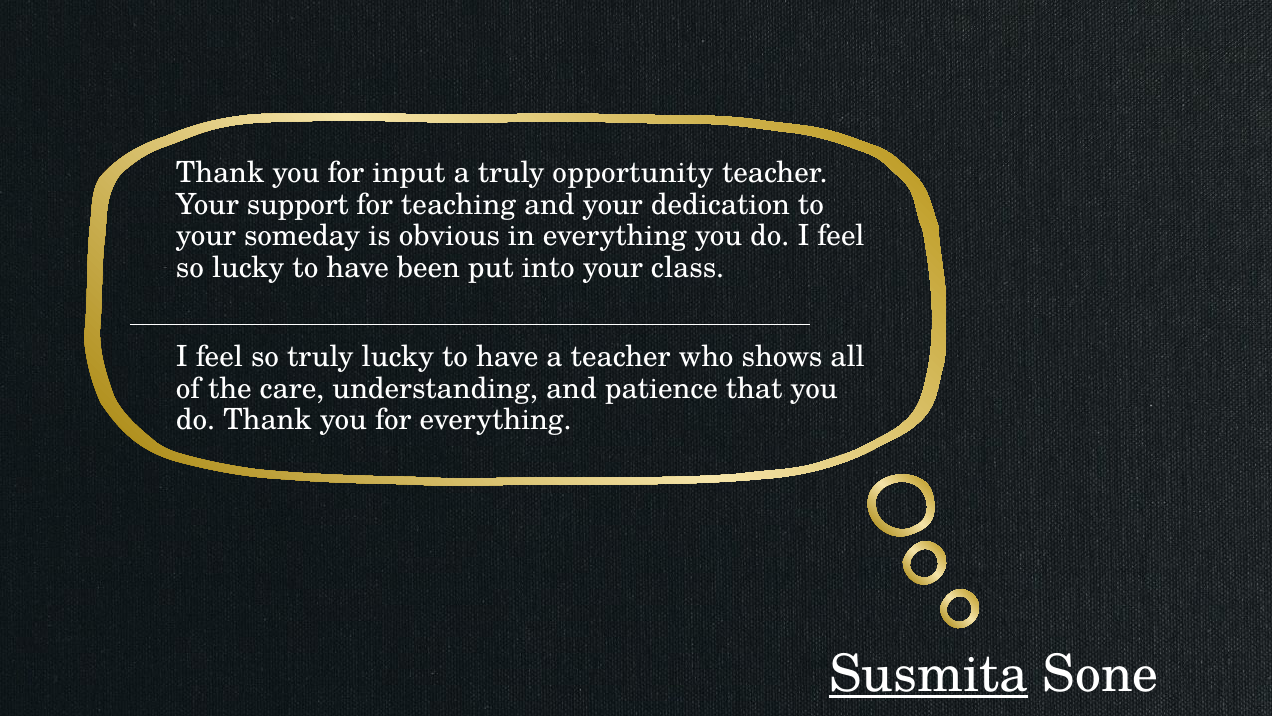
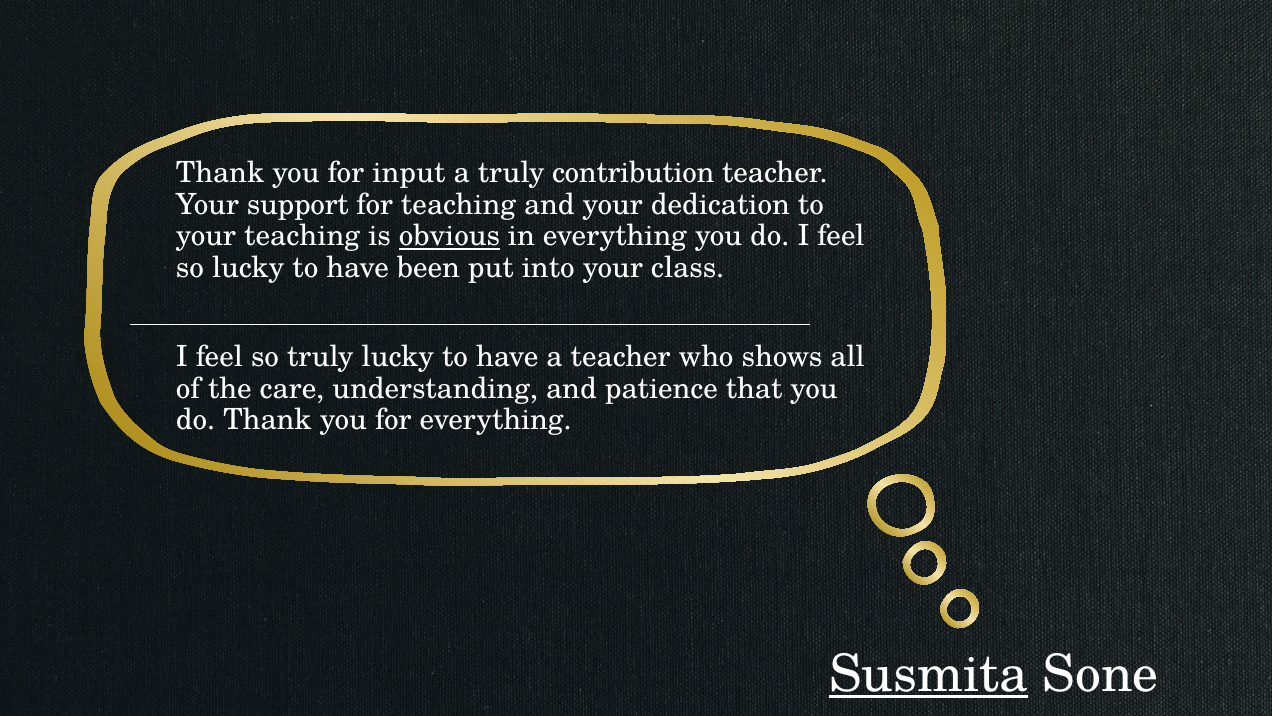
opportunity: opportunity -> contribution
your someday: someday -> teaching
obvious underline: none -> present
